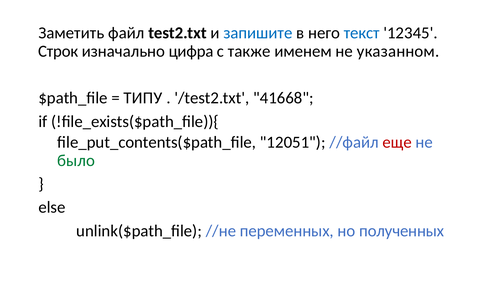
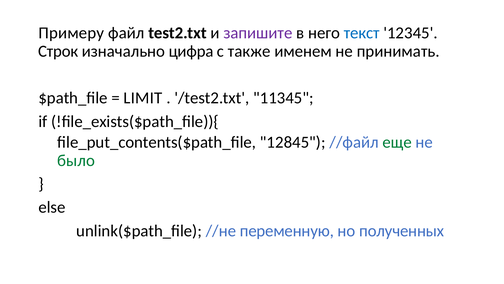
Заметить: Заметить -> Примеру
запишите colour: blue -> purple
указанном: указанном -> принимать
ТИПУ: ТИПУ -> LIMIT
41668: 41668 -> 11345
12051: 12051 -> 12845
еще colour: red -> green
переменных: переменных -> переменную
